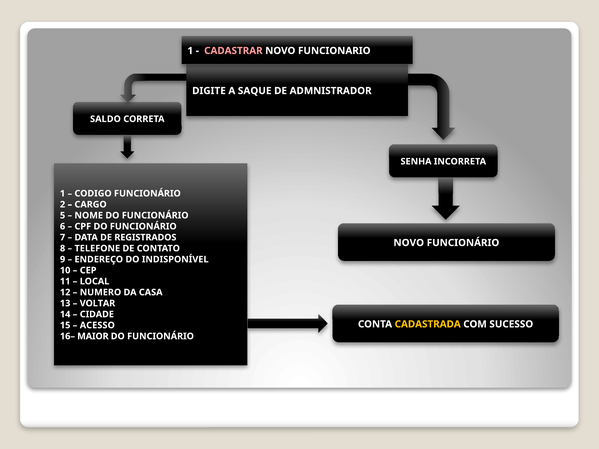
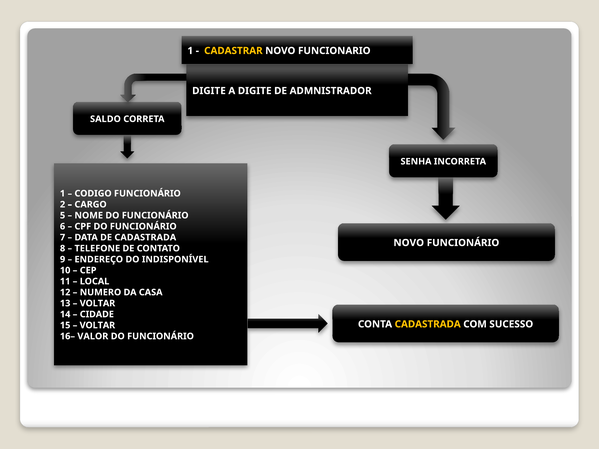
CADASTRAR colour: pink -> yellow
A SAQUE: SAQUE -> DIGITE
DE REGISTRADOS: REGISTRADOS -> CADASTRADA
ACESSO at (97, 325): ACESSO -> VOLTAR
MAIOR: MAIOR -> VALOR
